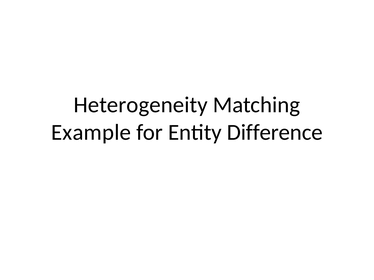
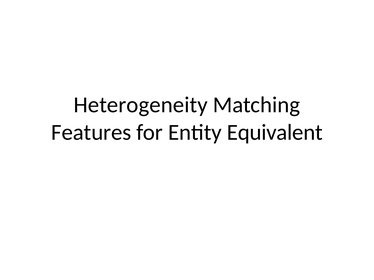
Example: Example -> Features
Difference: Difference -> Equivalent
